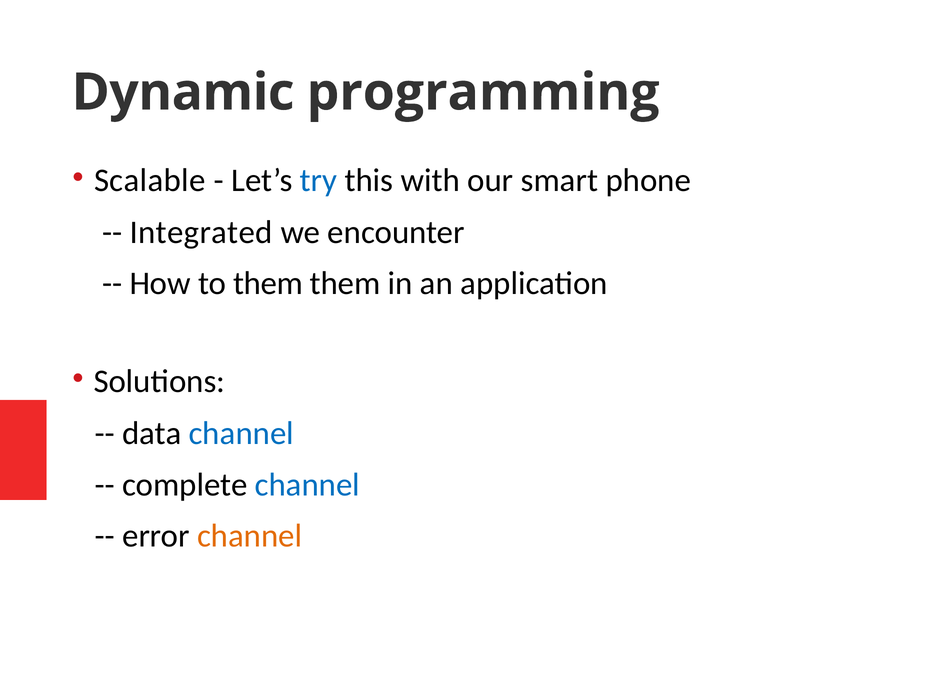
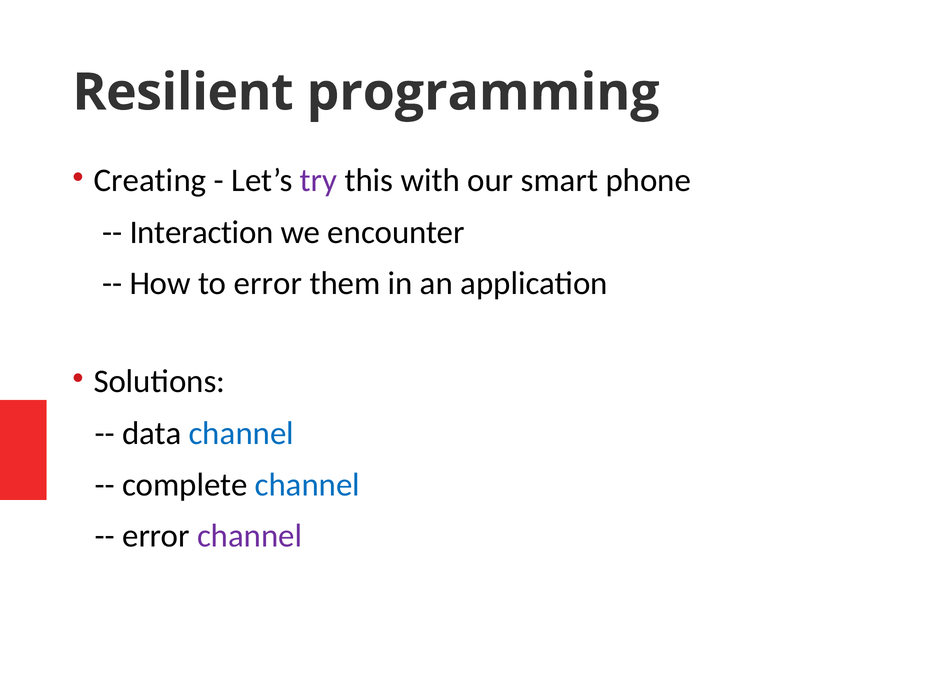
Dynamic: Dynamic -> Resilient
Scalable: Scalable -> Creating
try colour: blue -> purple
Integrated: Integrated -> Interaction
to them: them -> error
channel at (250, 536) colour: orange -> purple
